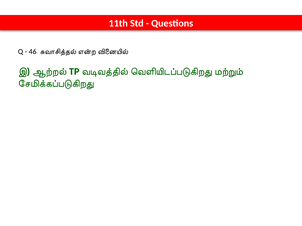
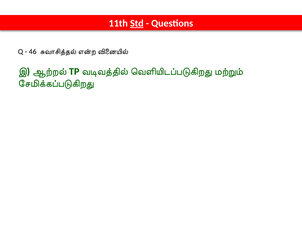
Std underline: none -> present
